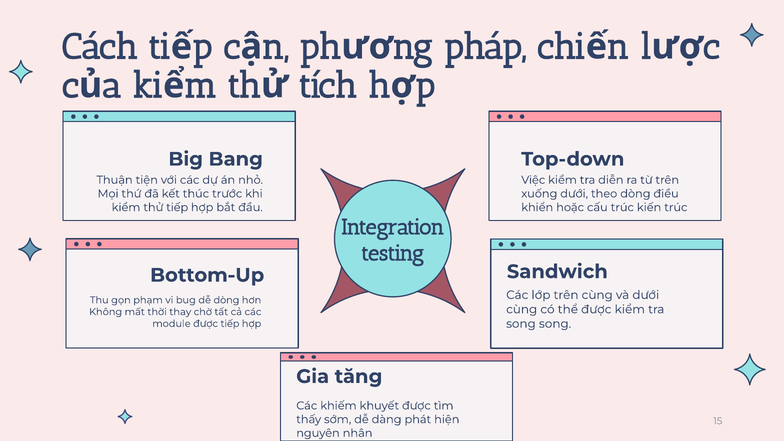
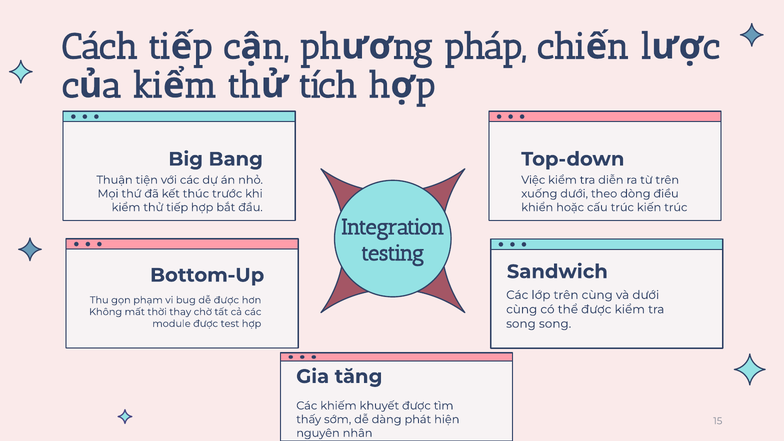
dễ dòng: dòng -> được
được tiếp: tiếp -> test
